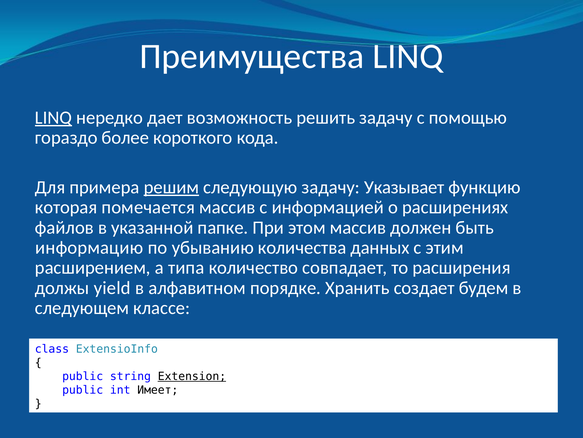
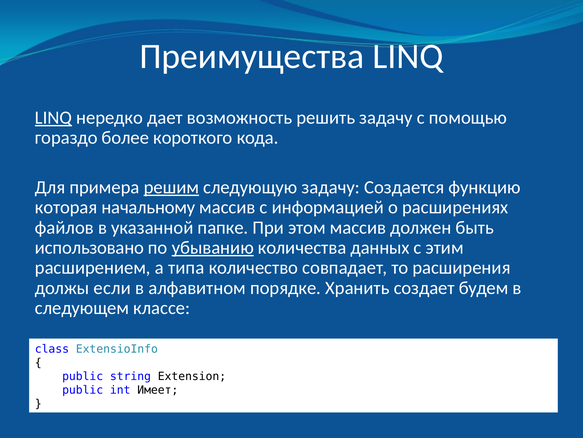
Указывает: Указывает -> Создается
помечается: помечается -> начальному
информацию: информацию -> использовано
убыванию underline: none -> present
yield: yield -> если
Extension underline: present -> none
